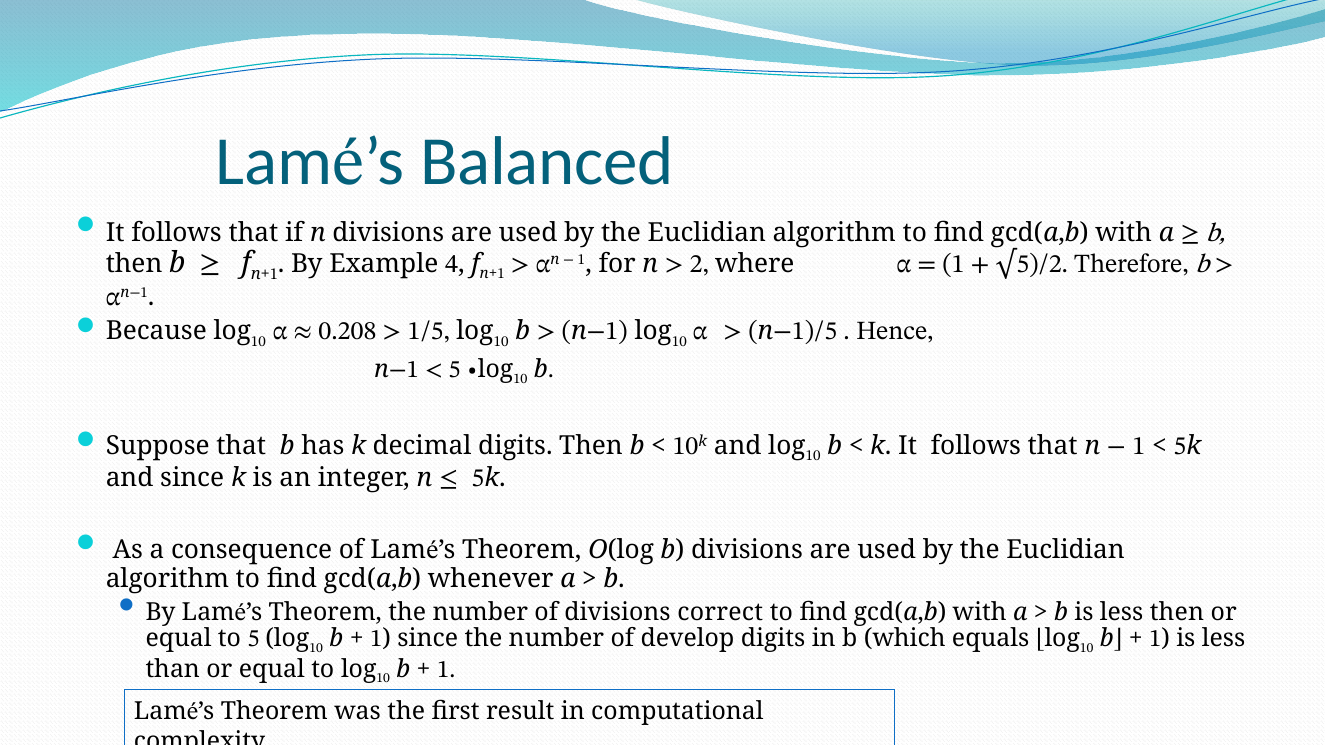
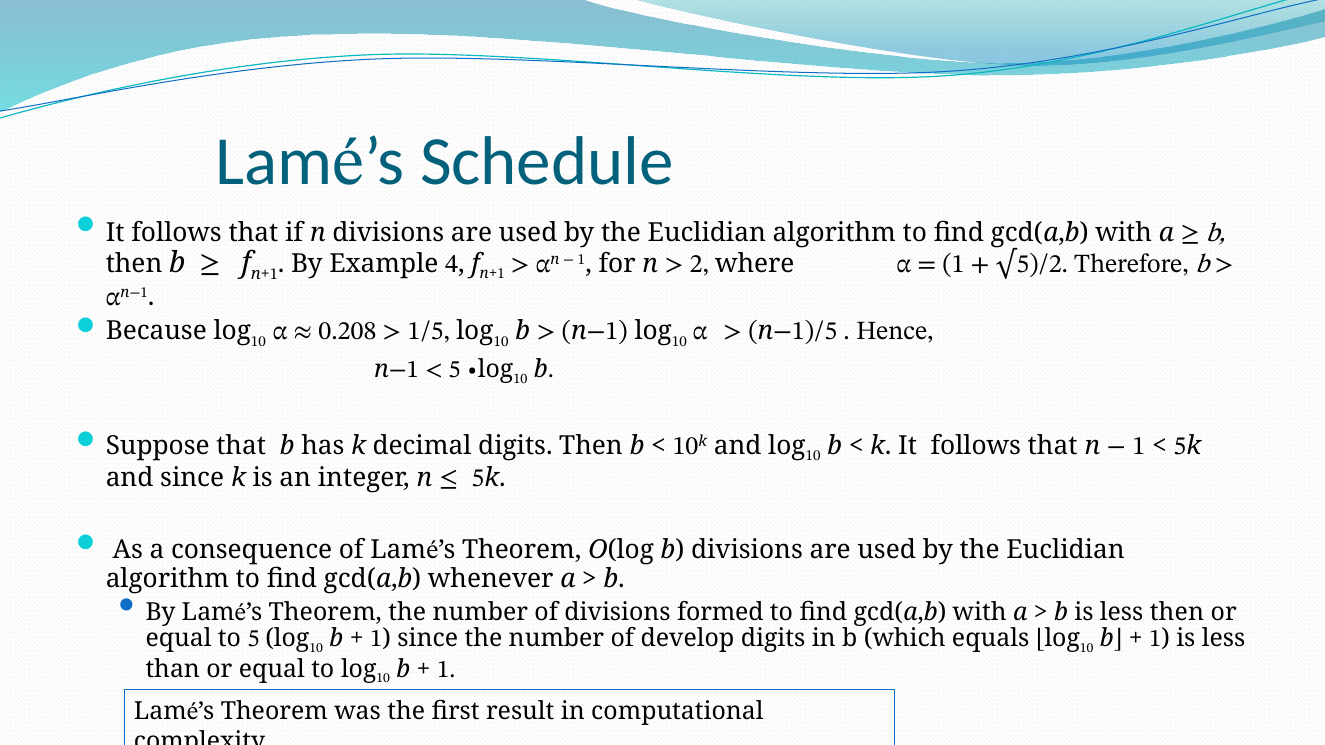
Balanced: Balanced -> Schedule
correct: correct -> formed
